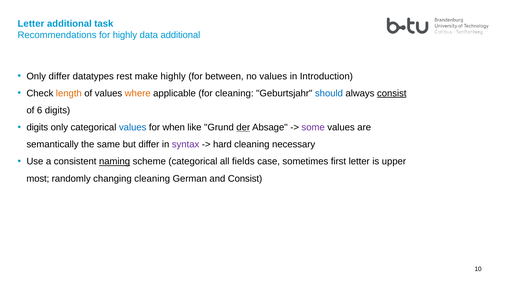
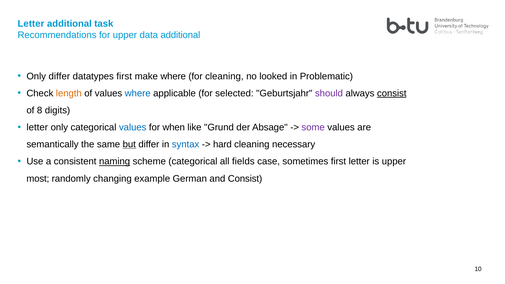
for highly: highly -> upper
datatypes rest: rest -> first
make highly: highly -> where
for between: between -> cleaning
no values: values -> looked
Introduction: Introduction -> Problematic
where at (138, 93) colour: orange -> blue
for cleaning: cleaning -> selected
should colour: blue -> purple
6: 6 -> 8
digits at (37, 127): digits -> letter
der underline: present -> none
but underline: none -> present
syntax colour: purple -> blue
changing cleaning: cleaning -> example
